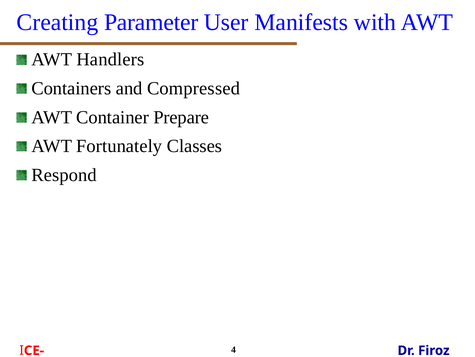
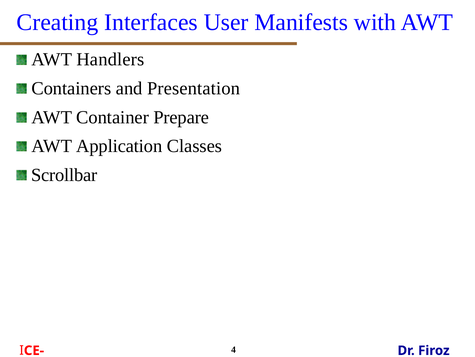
Parameter: Parameter -> Interfaces
Compressed: Compressed -> Presentation
Fortunately: Fortunately -> Application
Respond: Respond -> Scrollbar
